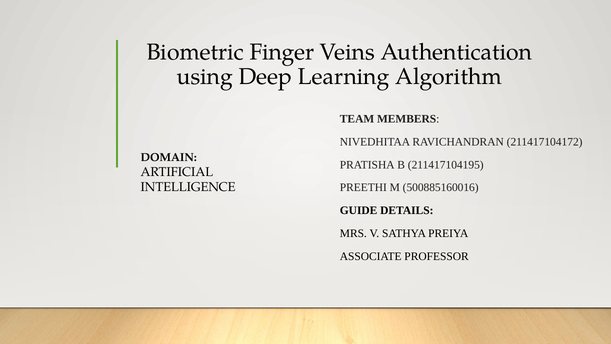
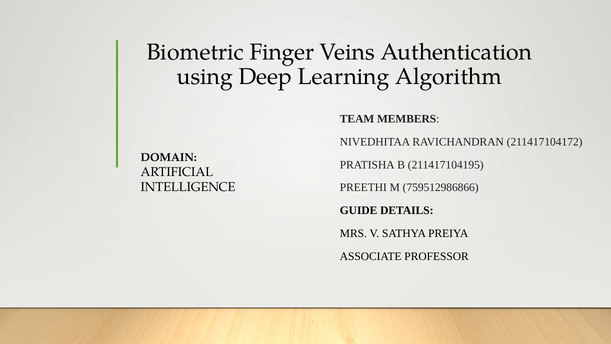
500885160016: 500885160016 -> 759512986866
